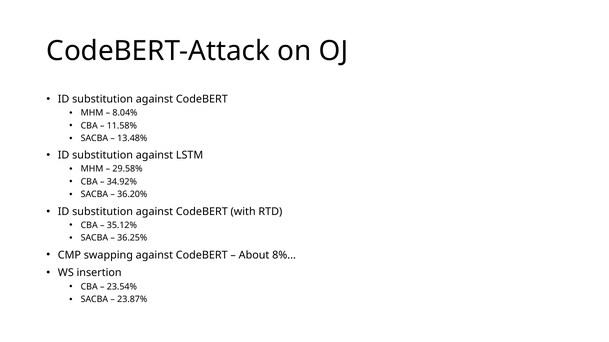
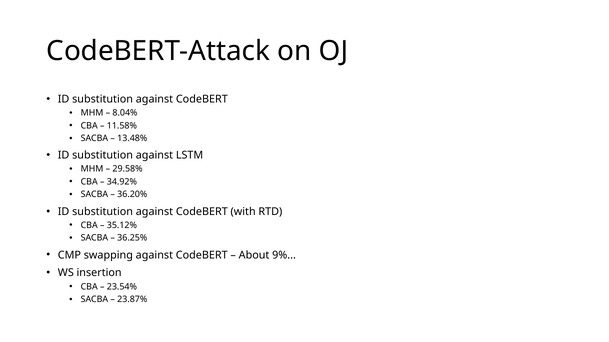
8%: 8% -> 9%
